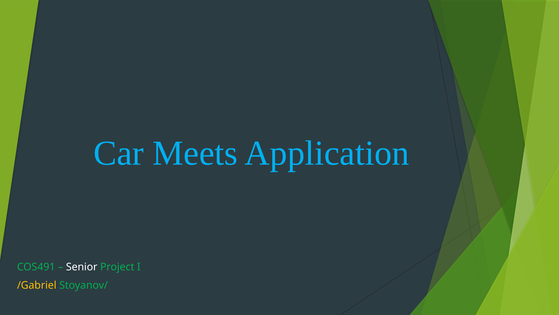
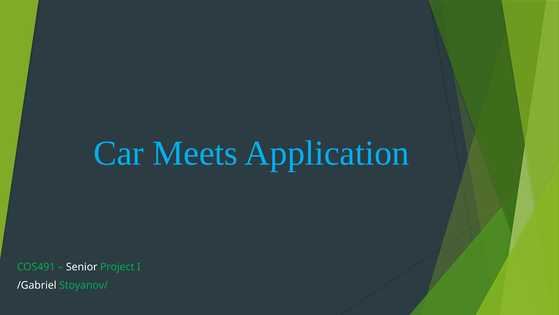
/Gabriel colour: yellow -> white
